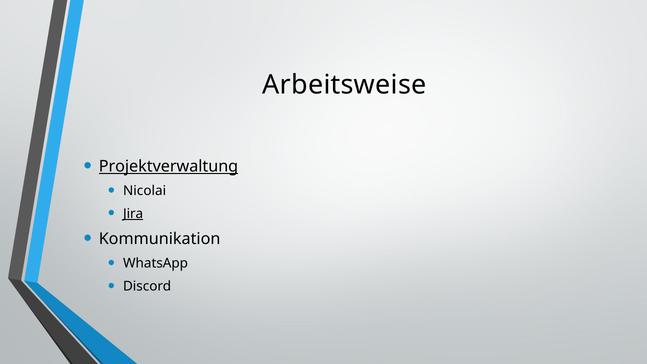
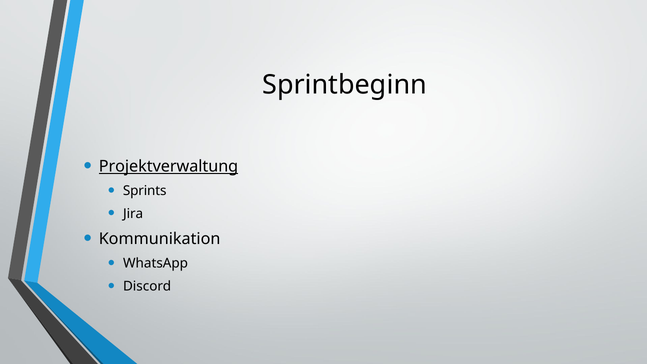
Arbeitsweise: Arbeitsweise -> Sprintbeginn
Nicolai: Nicolai -> Sprints
Jira underline: present -> none
